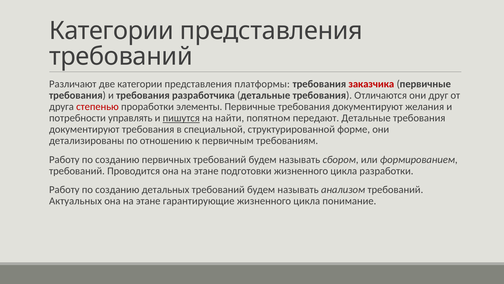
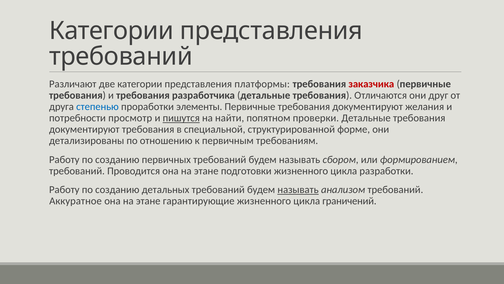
степенью colour: red -> blue
управлять: управлять -> просмотр
передают: передают -> проверки
называть at (298, 189) underline: none -> present
Актуальных: Актуальных -> Аккуратное
понимание: понимание -> граничений
